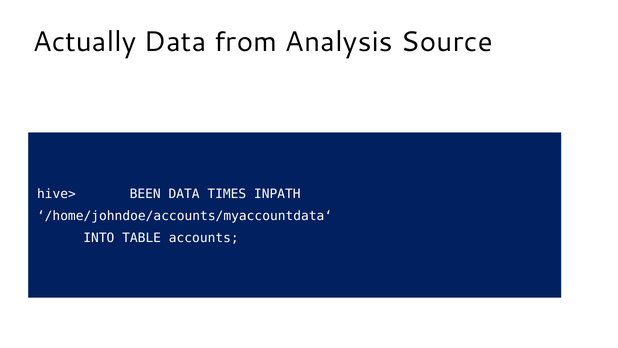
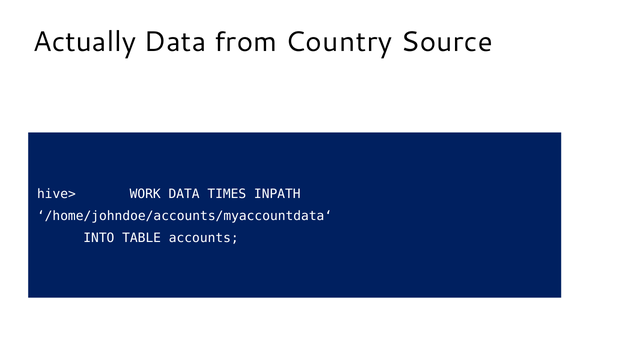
Analysis: Analysis -> Country
BEEN: BEEN -> WORK
